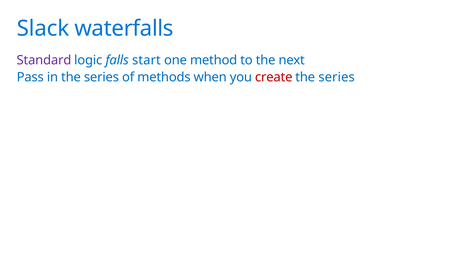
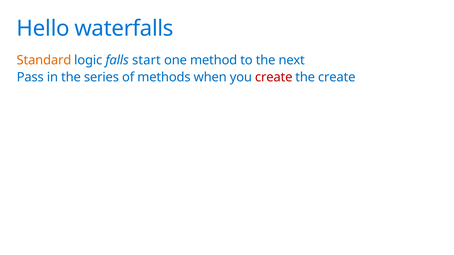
Slack: Slack -> Hello
Standard colour: purple -> orange
series at (337, 77): series -> create
